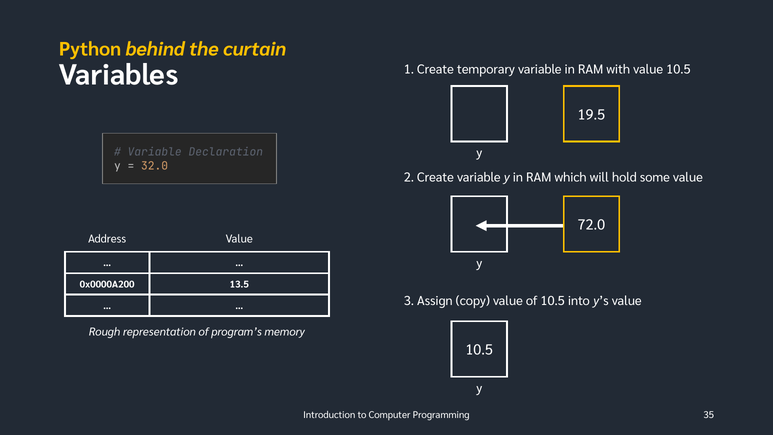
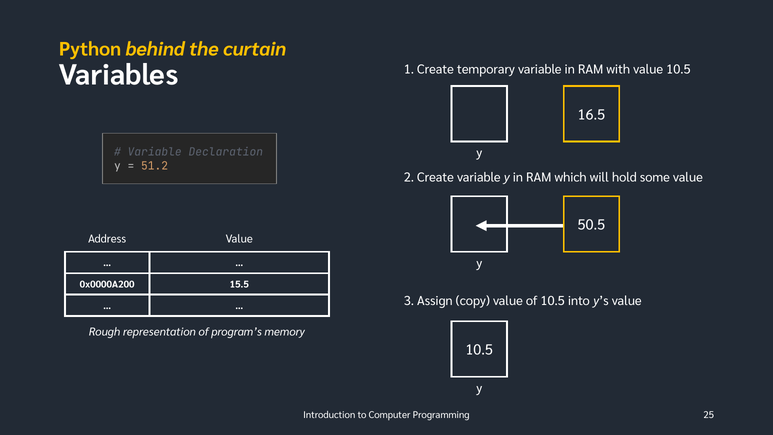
19.5: 19.5 -> 16.5
32.0: 32.0 -> 51.2
72.0: 72.0 -> 50.5
13.5: 13.5 -> 15.5
35: 35 -> 25
